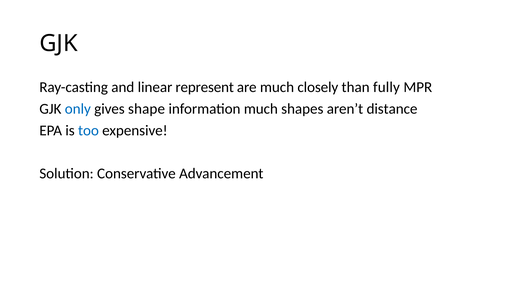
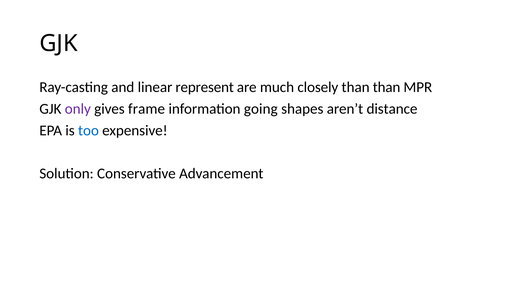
than fully: fully -> than
only colour: blue -> purple
shape: shape -> frame
information much: much -> going
